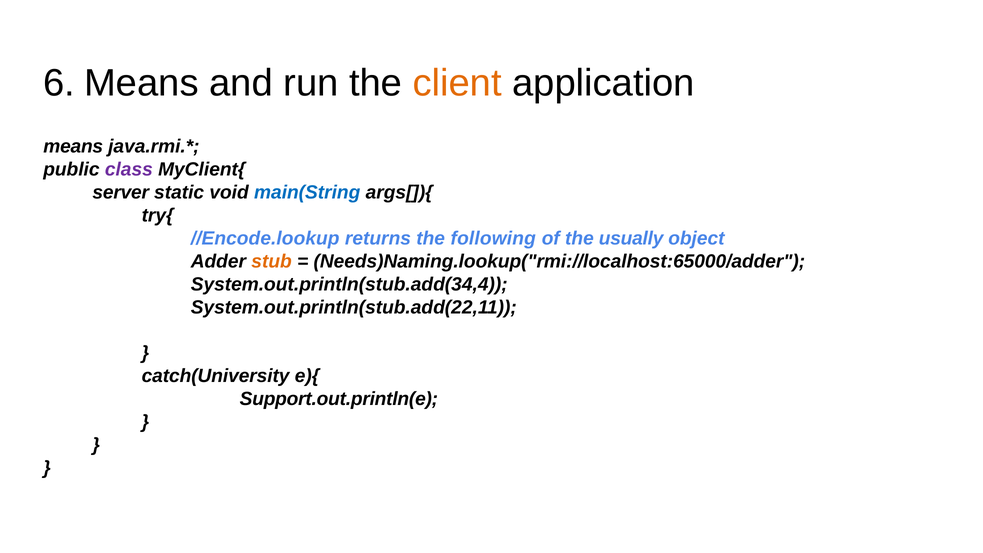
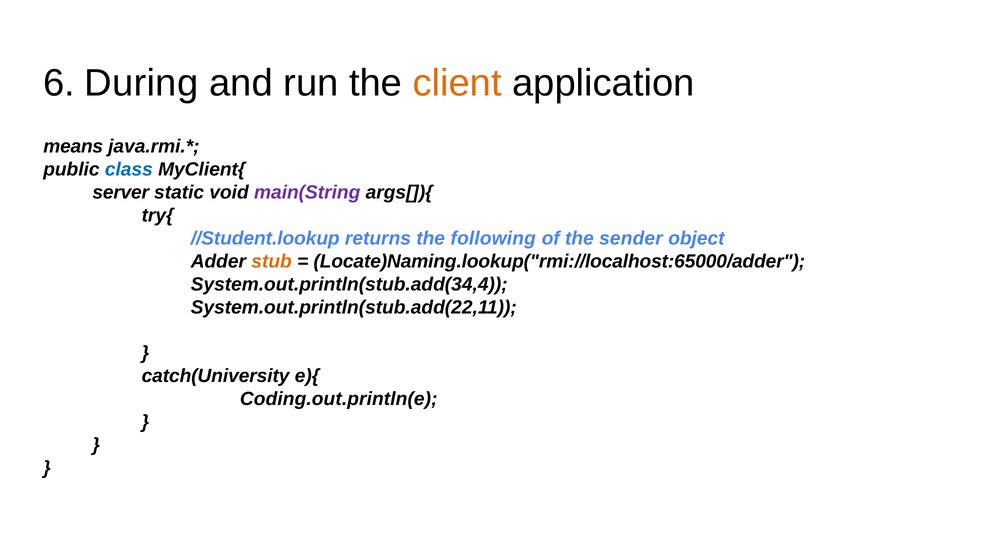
6 Means: Means -> During
class colour: purple -> blue
main(String colour: blue -> purple
//Encode.lookup: //Encode.lookup -> //Student.lookup
usually: usually -> sender
Needs)Naming.lookup("rmi://localhost:65000/adder: Needs)Naming.lookup("rmi://localhost:65000/adder -> Locate)Naming.lookup("rmi://localhost:65000/adder
Support.out.println(e: Support.out.println(e -> Coding.out.println(e
